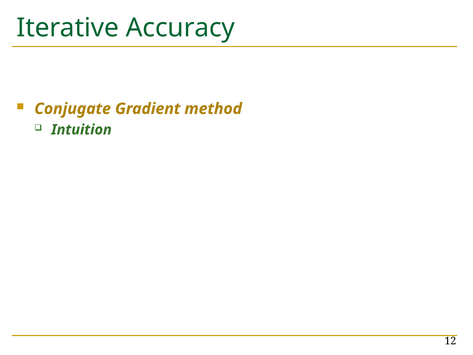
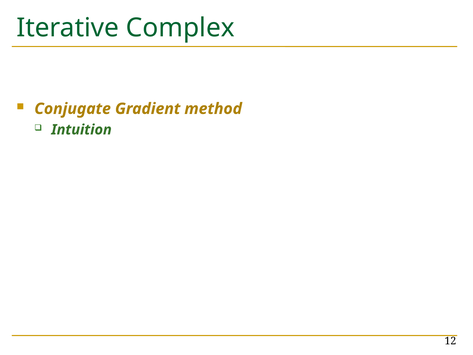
Accuracy: Accuracy -> Complex
